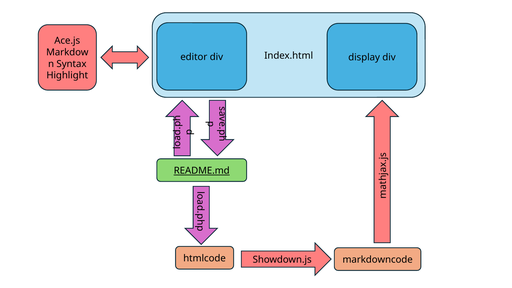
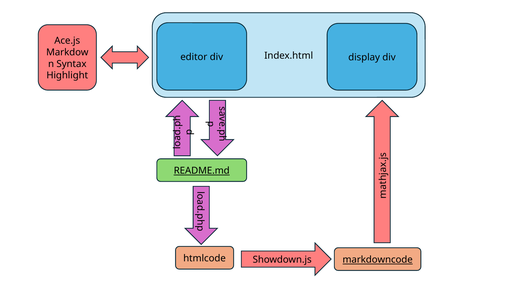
markdowncode underline: none -> present
